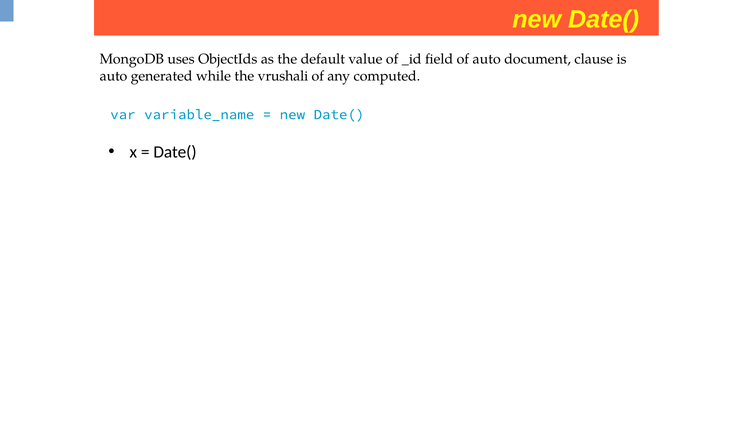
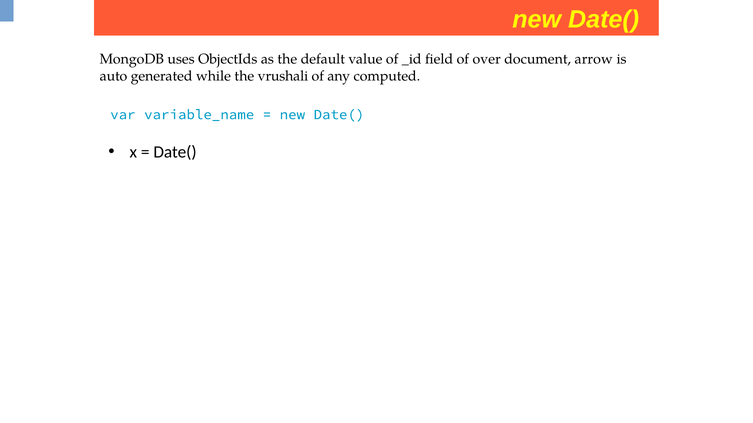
of auto: auto -> over
clause: clause -> arrow
